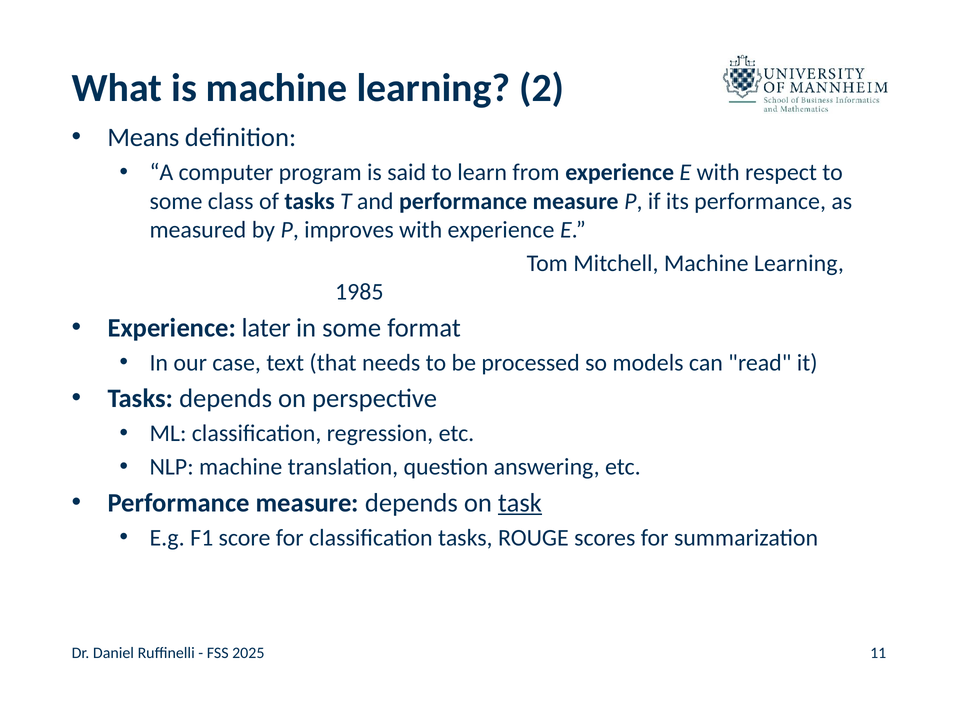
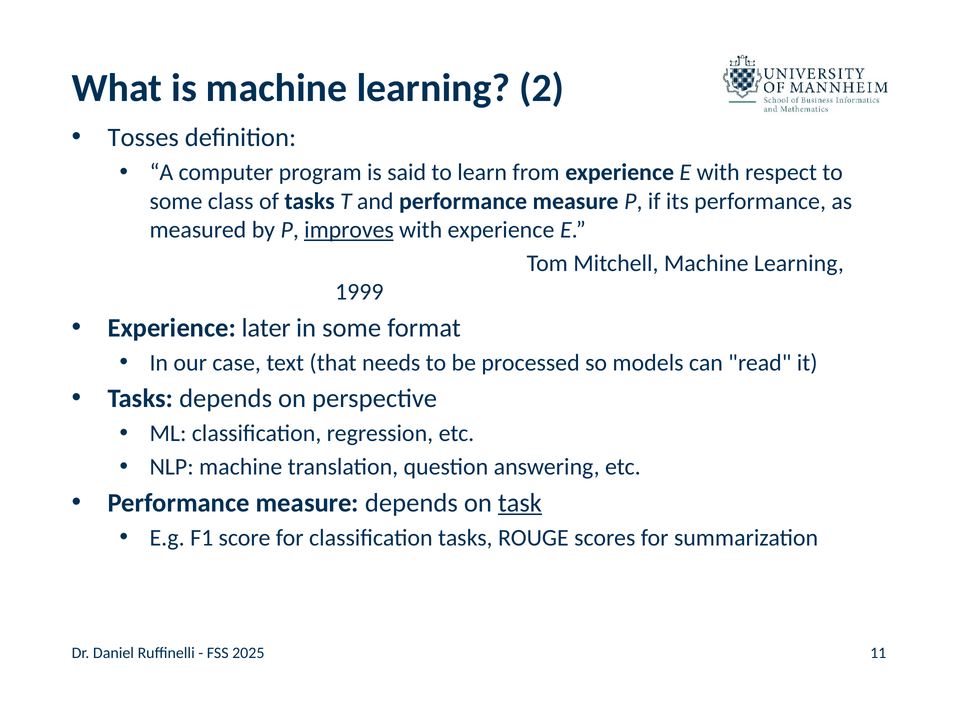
Means: Means -> Tosses
improves underline: none -> present
1985: 1985 -> 1999
